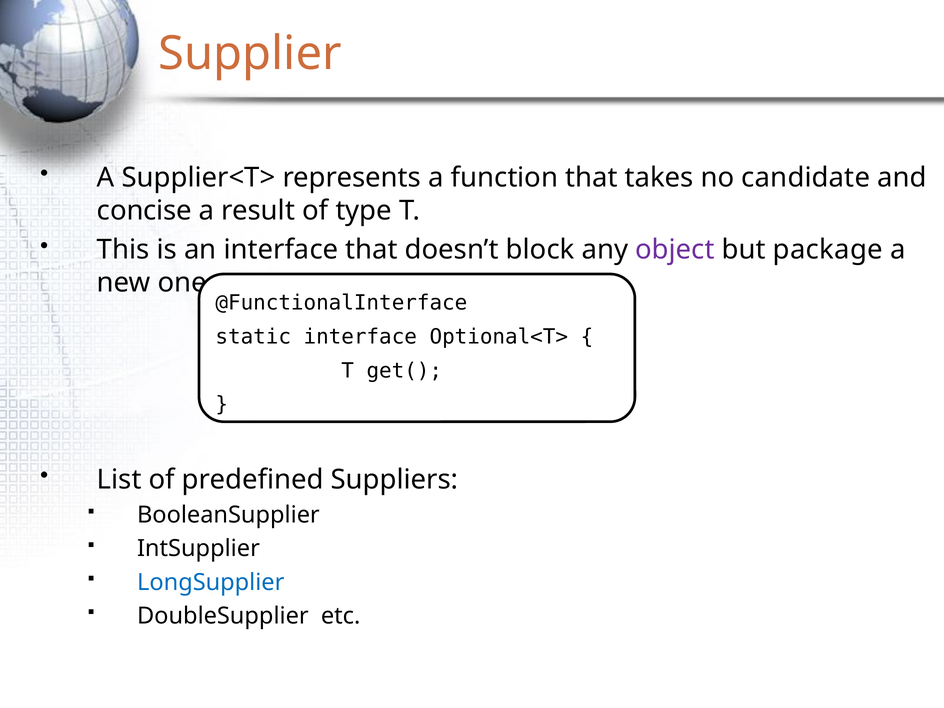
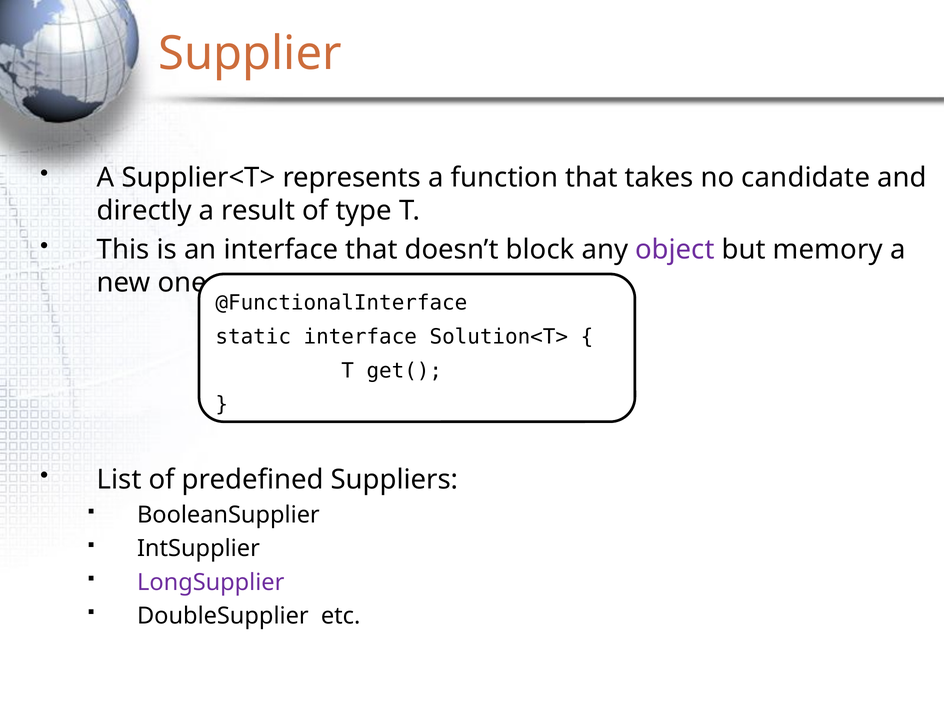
concise: concise -> directly
package: package -> memory
Optional<T>: Optional<T> -> Solution<T>
LongSupplier colour: blue -> purple
